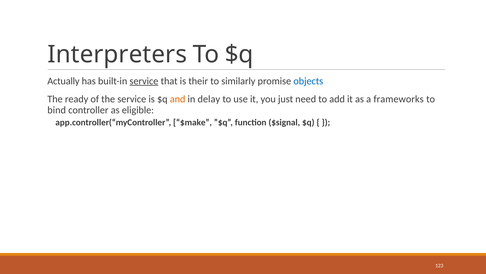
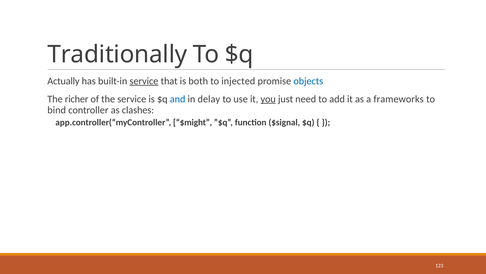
Interpreters: Interpreters -> Traditionally
their: their -> both
similarly: similarly -> injected
ready: ready -> richer
and colour: orange -> blue
you underline: none -> present
eligible: eligible -> clashes
$make: $make -> $might
